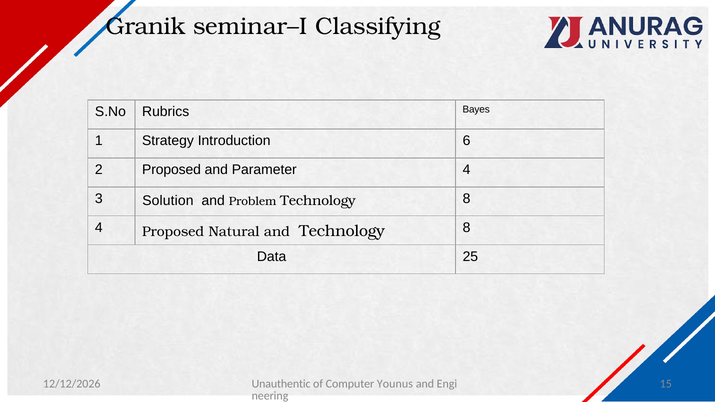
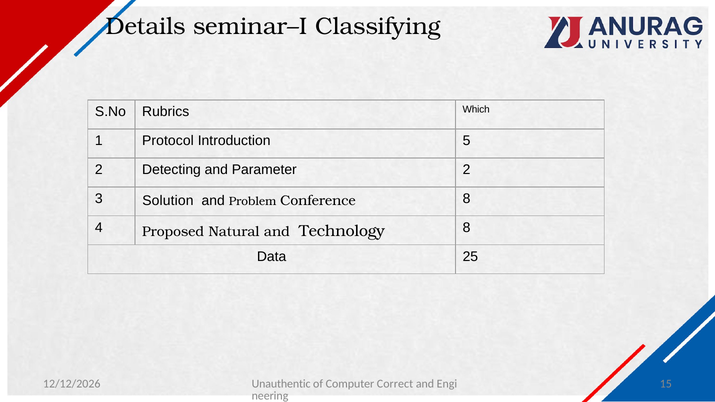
Granik: Granik -> Details
Bayes: Bayes -> Which
Strategy: Strategy -> Protocol
6: 6 -> 5
2 Proposed: Proposed -> Detecting
Parameter 4: 4 -> 2
Problem Technology: Technology -> Conference
Younus: Younus -> Correct
